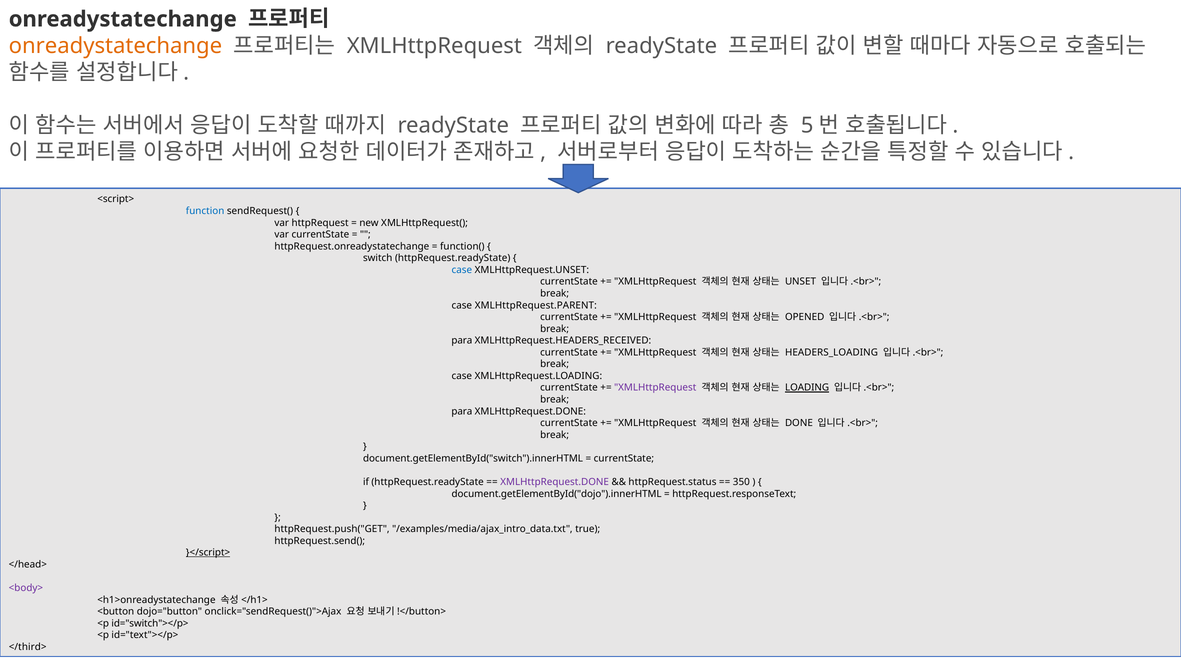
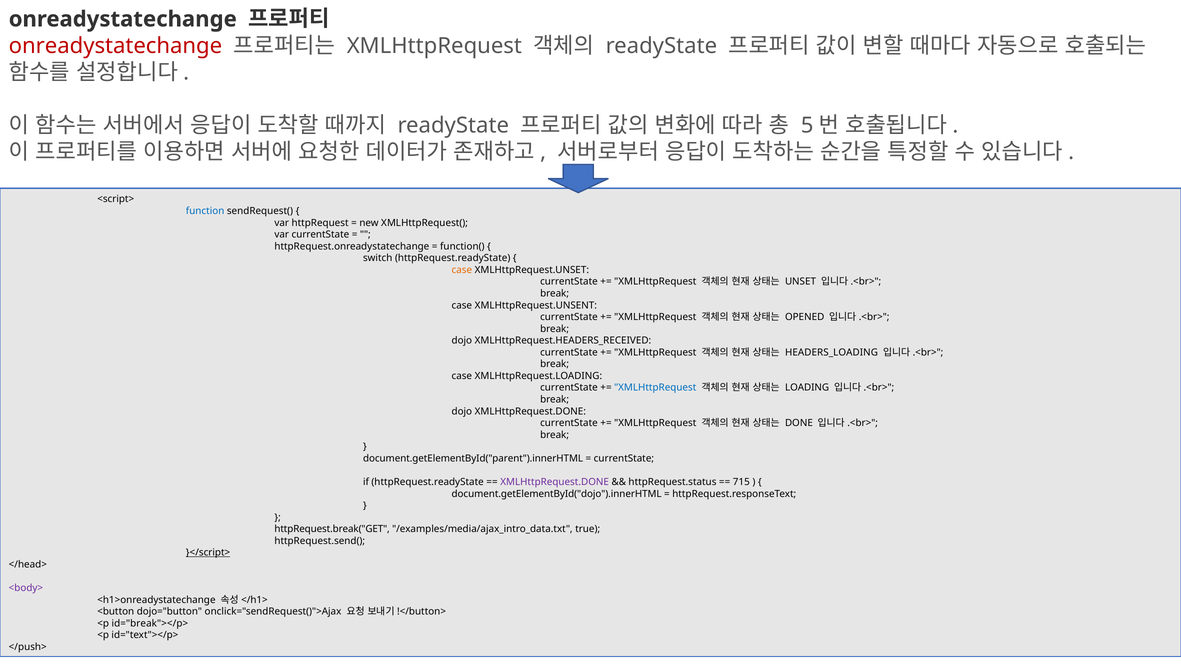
onreadystatechange at (115, 46) colour: orange -> red
case at (462, 270) colour: blue -> orange
XMLHttpRequest.PARENT: XMLHttpRequest.PARENT -> XMLHttpRequest.UNSENT
para at (462, 341): para -> dojo
XMLHttpRequest at (655, 388) colour: purple -> blue
LOADING underline: present -> none
para at (462, 411): para -> dojo
document.getElementById("switch").innerHTML: document.getElementById("switch").innerHTML -> document.getElementById("parent").innerHTML
350: 350 -> 715
httpRequest.push("GET: httpRequest.push("GET -> httpRequest.break("GET
id="switch"></p>: id="switch"></p> -> id="break"></p>
</third>: </third> -> </push>
